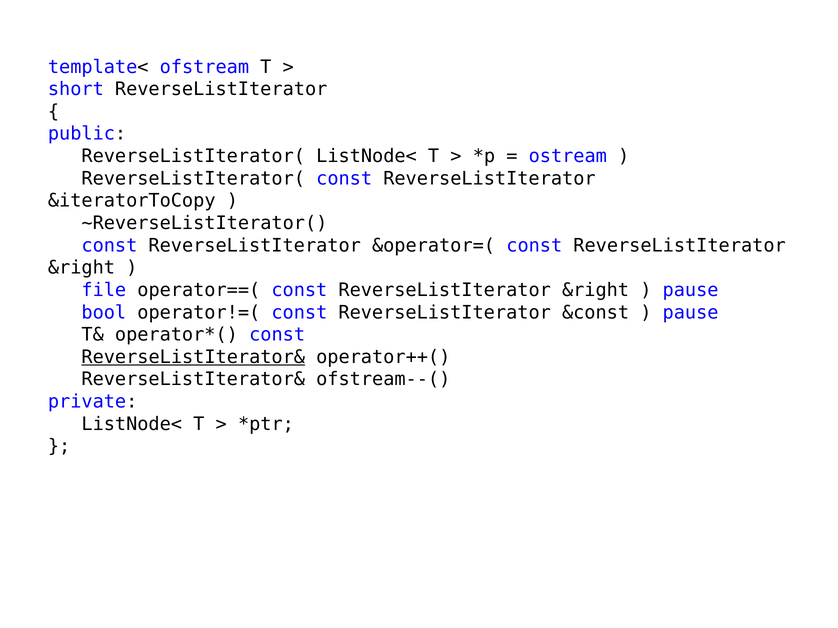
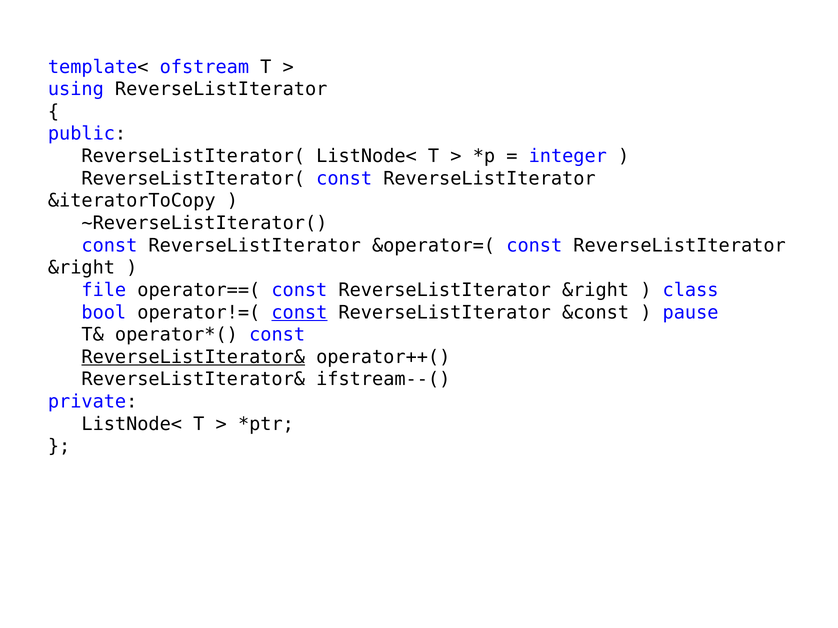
short: short -> using
ostream: ostream -> integer
pause at (691, 290): pause -> class
const at (299, 313) underline: none -> present
ofstream--(: ofstream--( -> ifstream--(
